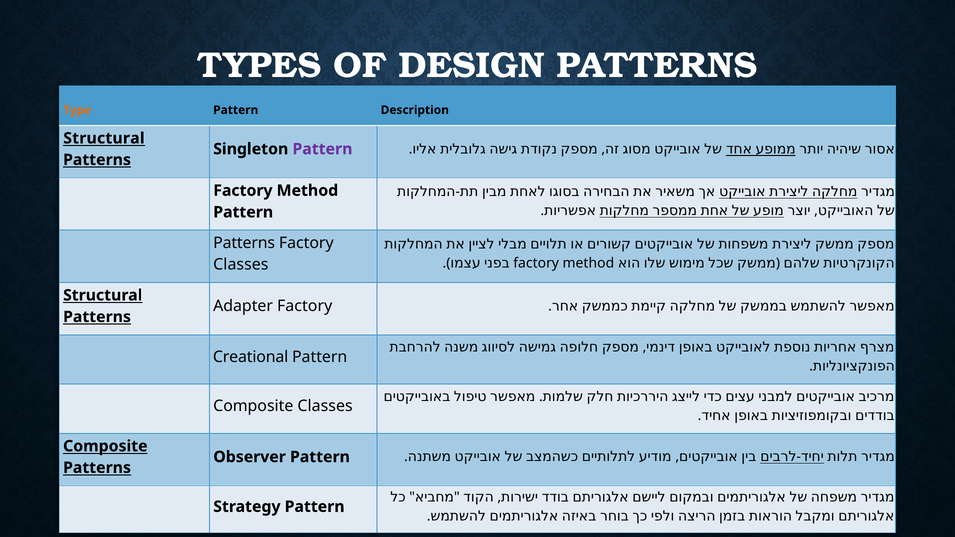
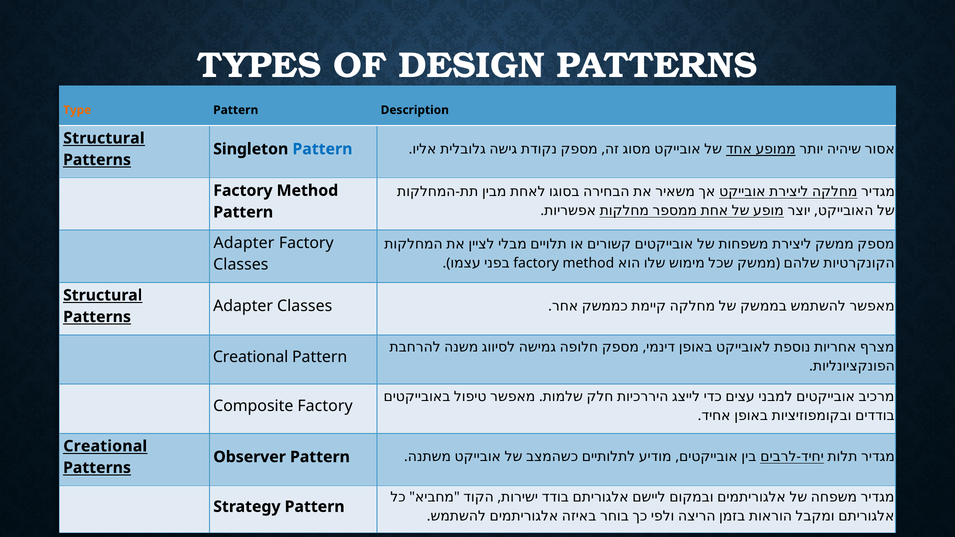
Pattern at (322, 149) colour: purple -> blue
Patterns at (244, 243): Patterns -> Adapter
Adapter Factory: Factory -> Classes
Composite Classes: Classes -> Factory
Composite at (105, 446): Composite -> Creational
